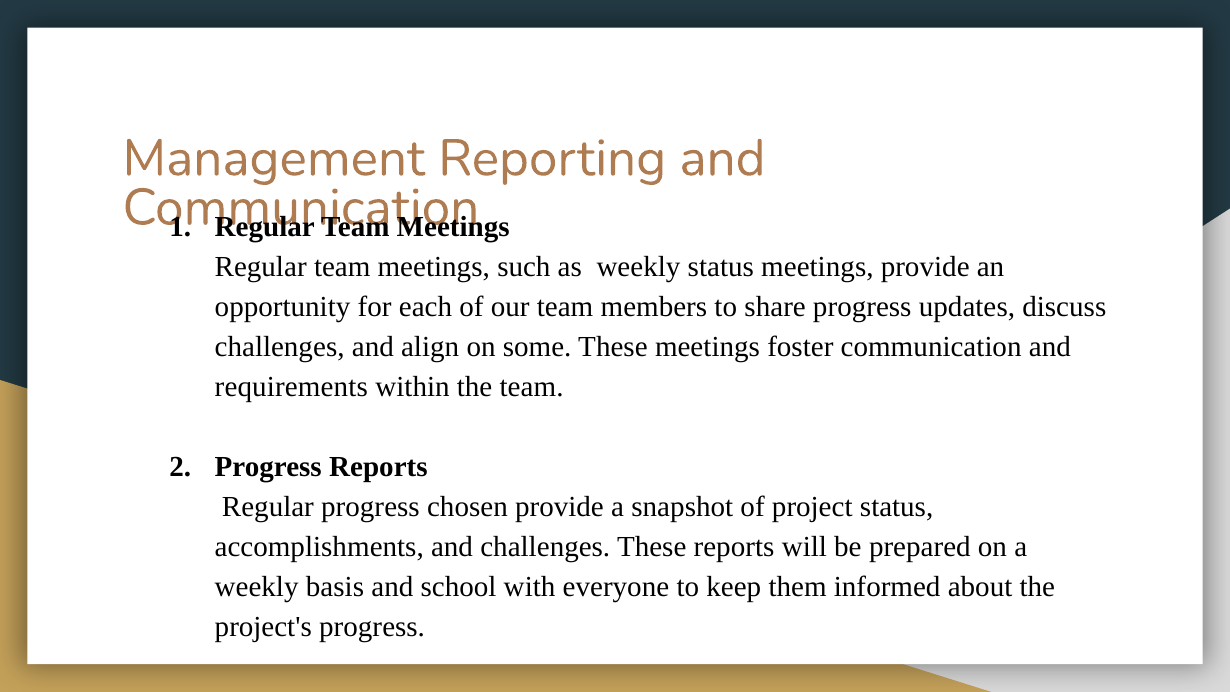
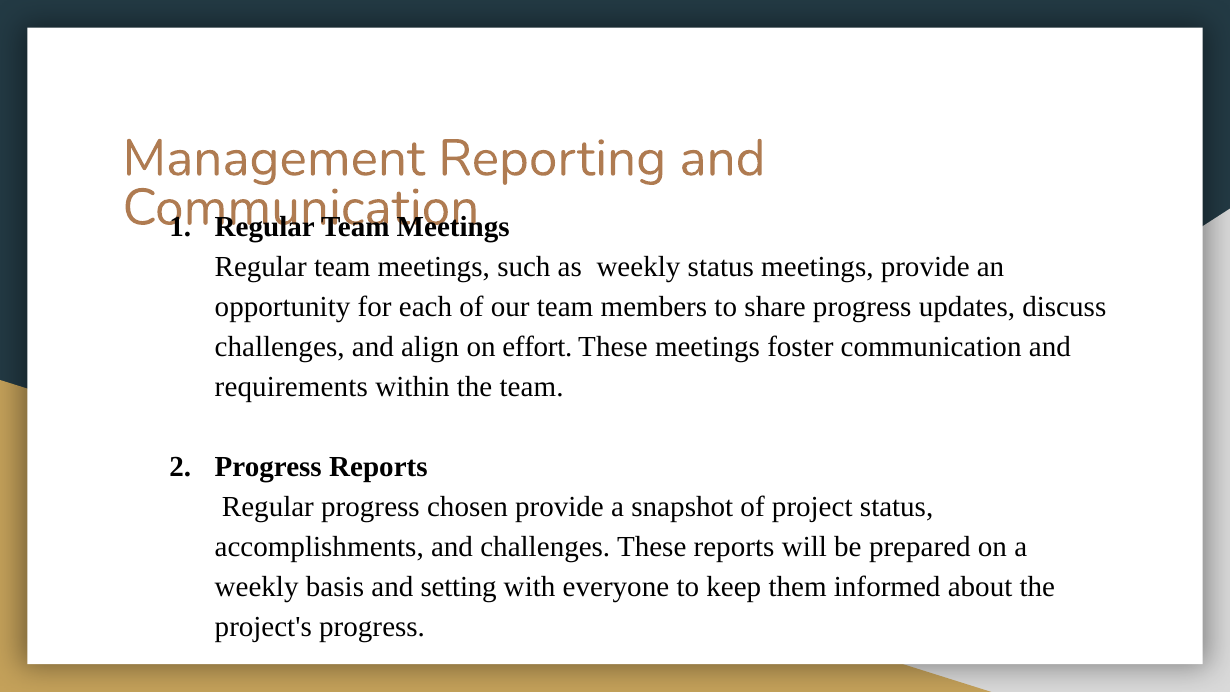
some: some -> effort
school: school -> setting
